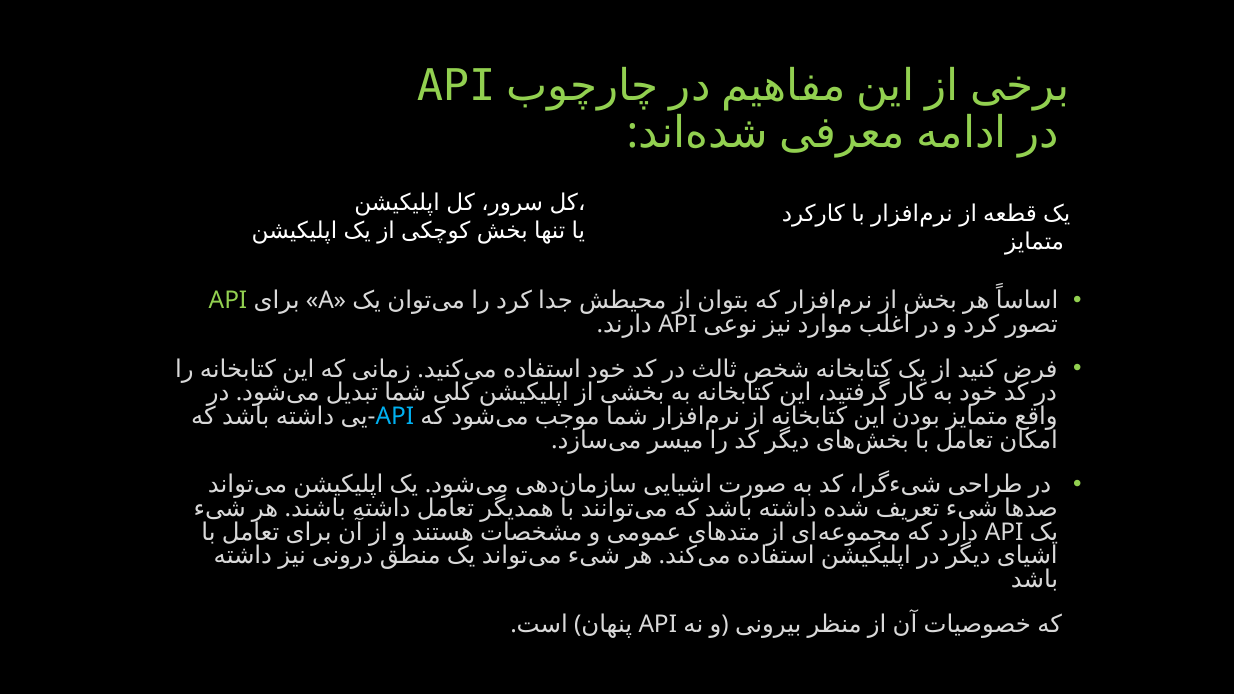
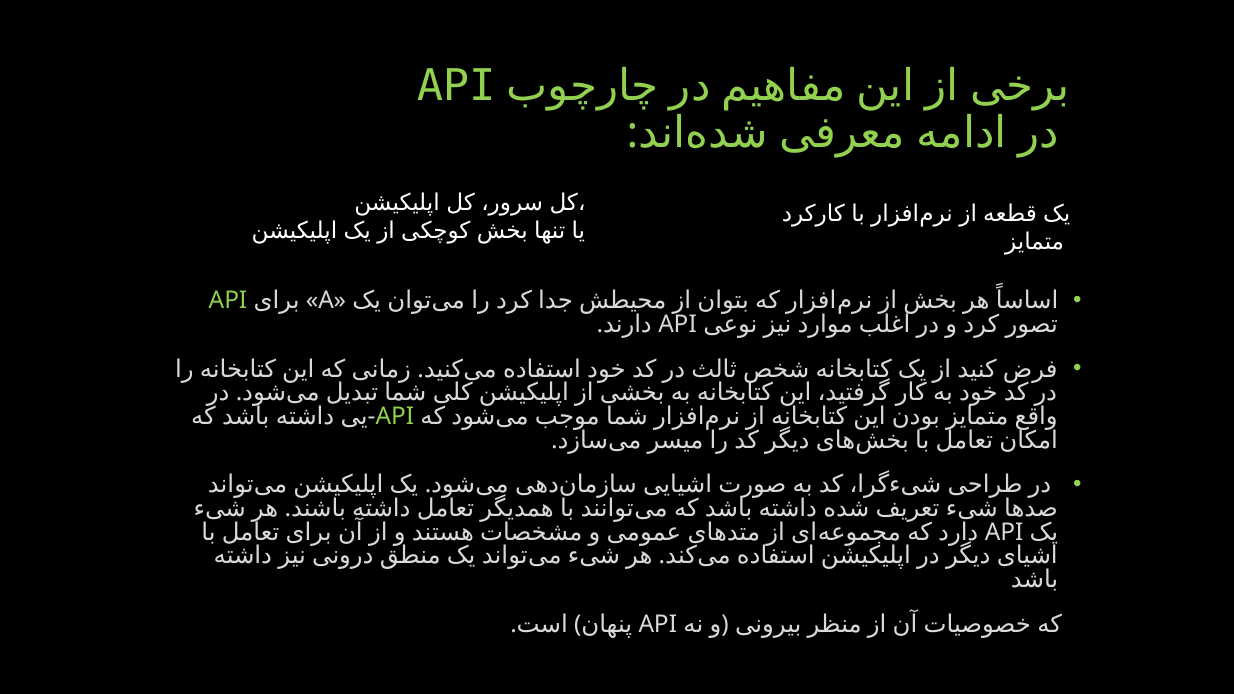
API at (395, 417) colour: light blue -> light green
